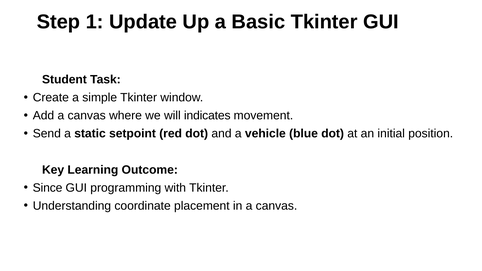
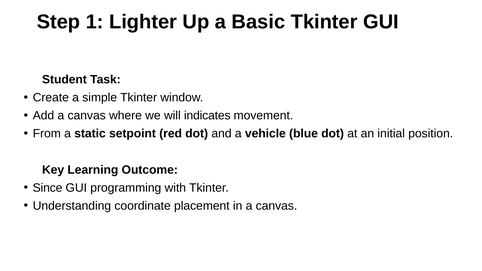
Update: Update -> Lighter
Send: Send -> From
